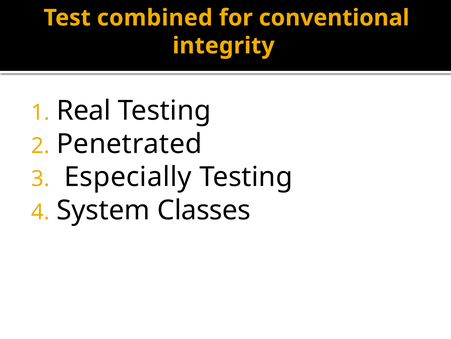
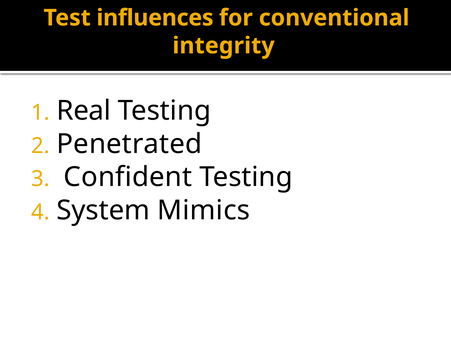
combined: combined -> influences
Especially: Especially -> Confident
Classes: Classes -> Mimics
